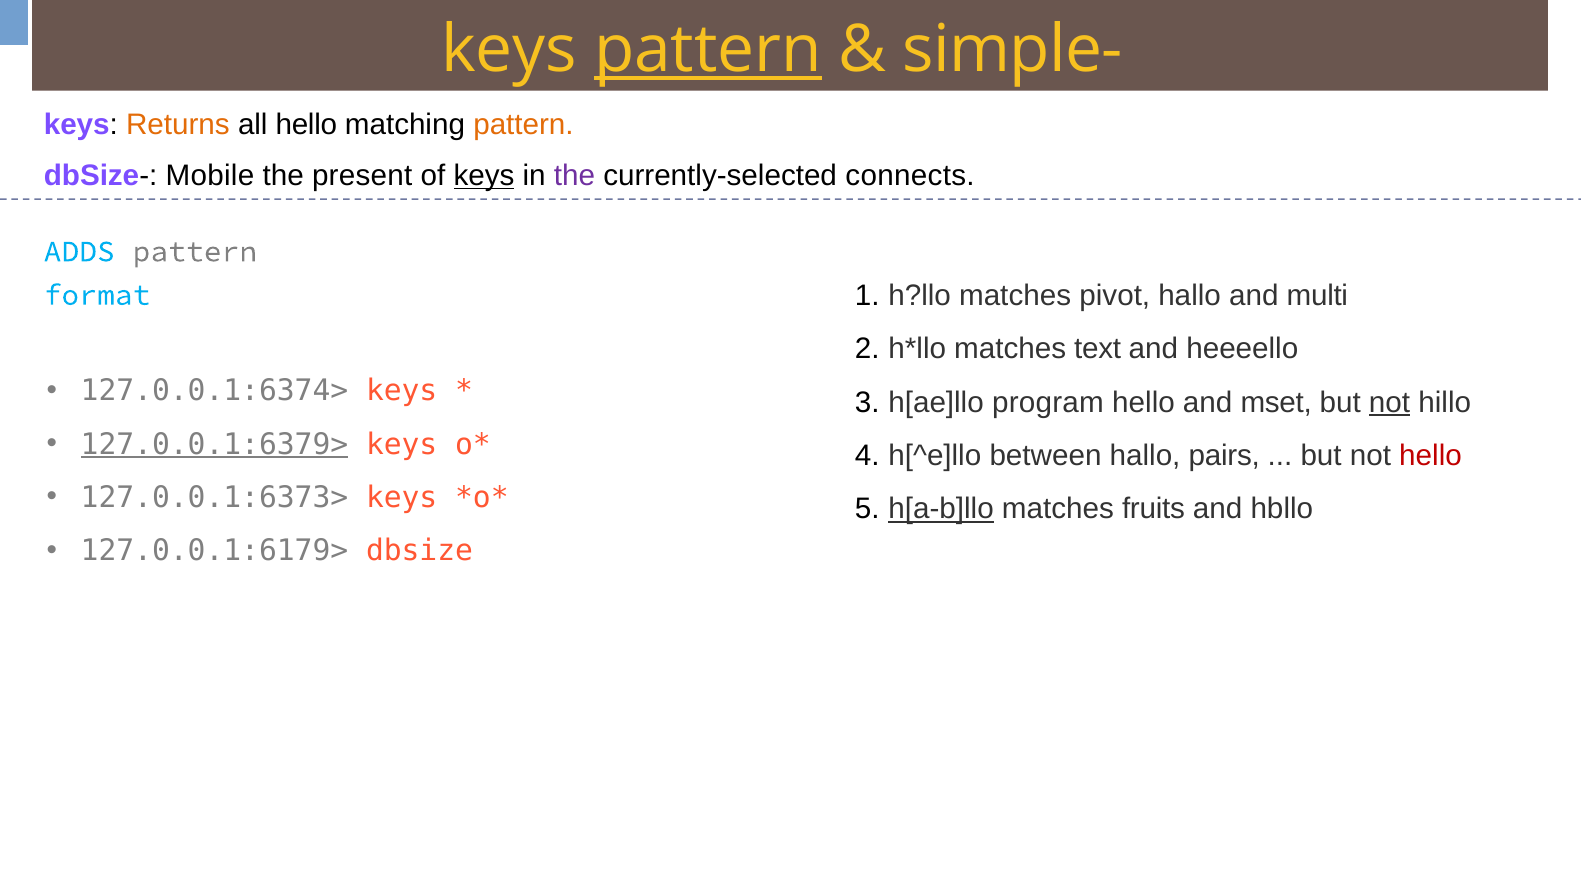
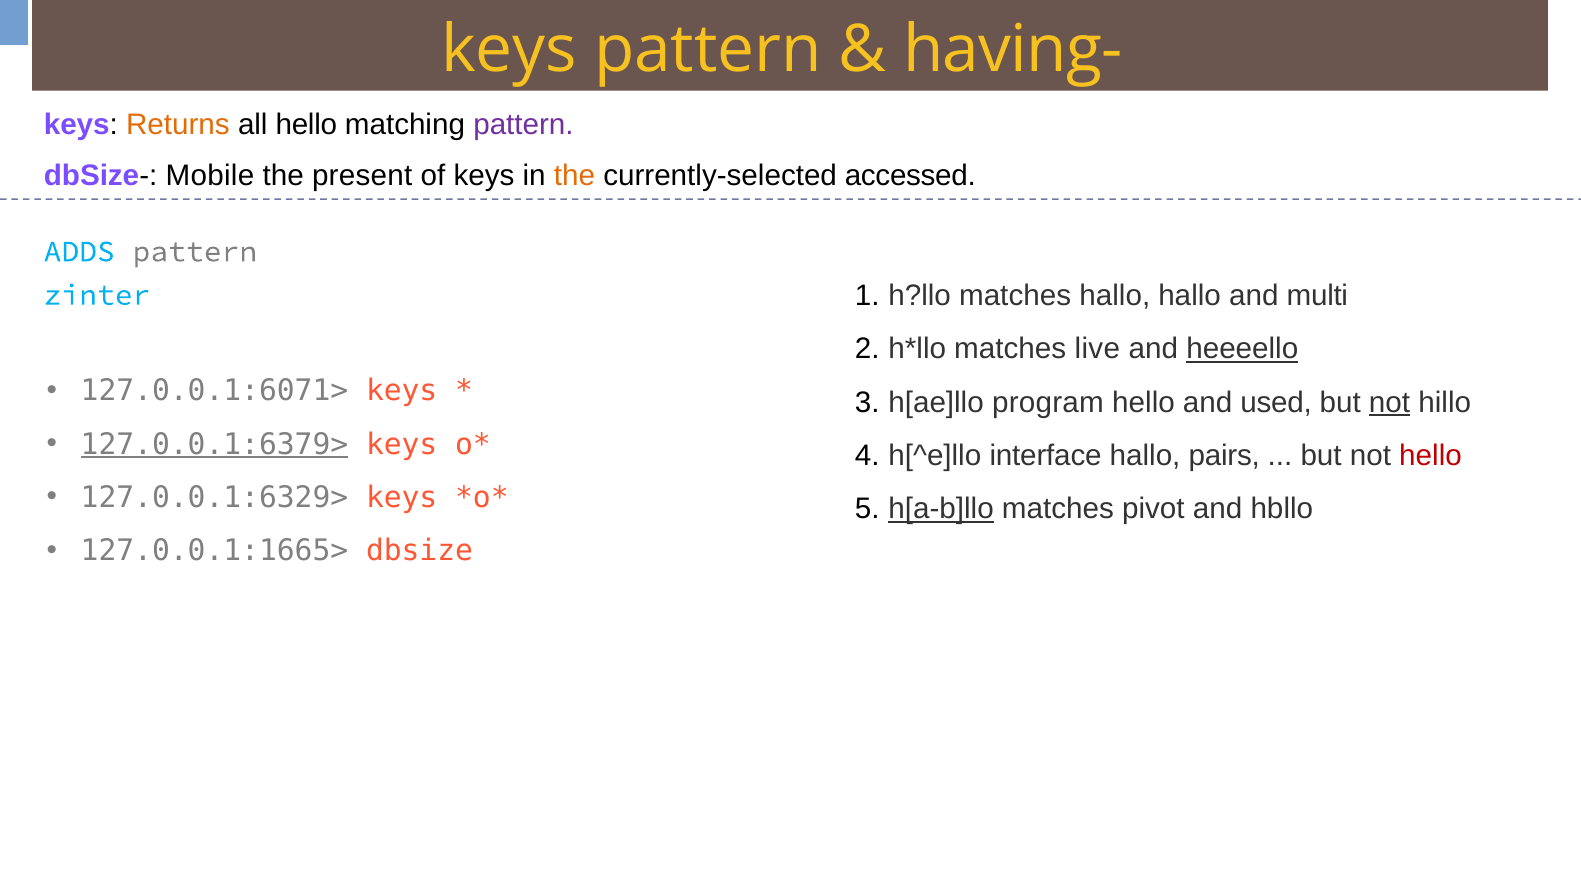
pattern at (708, 50) underline: present -> none
simple-: simple- -> having-
pattern at (523, 124) colour: orange -> purple
keys at (484, 176) underline: present -> none
the at (574, 176) colour: purple -> orange
connects: connects -> accessed
matches pivot: pivot -> hallo
format: format -> zinter
text: text -> live
heeeello underline: none -> present
127.0.0.1:6374>: 127.0.0.1:6374> -> 127.0.0.1:6071>
mset: mset -> used
between: between -> interface
127.0.0.1:6373>: 127.0.0.1:6373> -> 127.0.0.1:6329>
fruits: fruits -> pivot
127.0.0.1:6179>: 127.0.0.1:6179> -> 127.0.0.1:1665>
